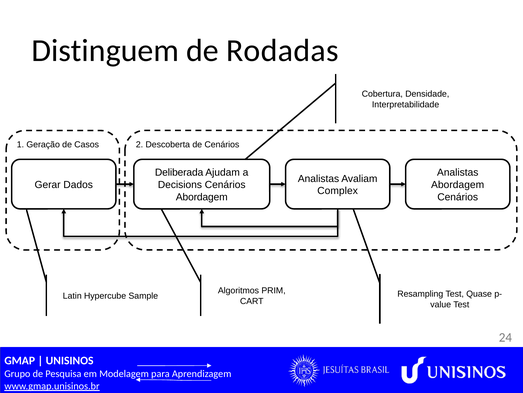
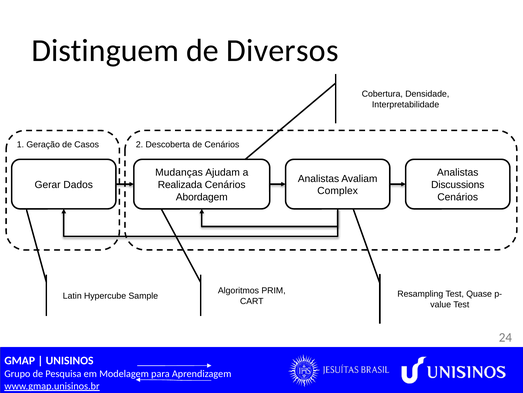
Rodadas: Rodadas -> Diversos
Deliberada: Deliberada -> Mudanças
Decisions: Decisions -> Realizada
Abordagem at (458, 184): Abordagem -> Discussions
